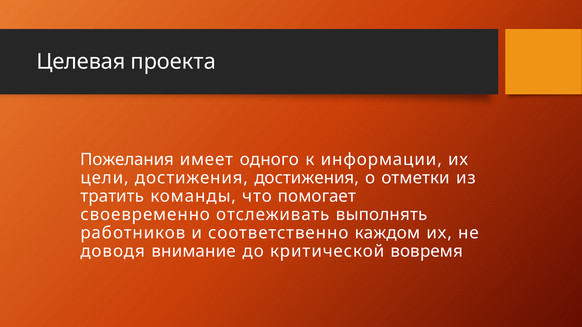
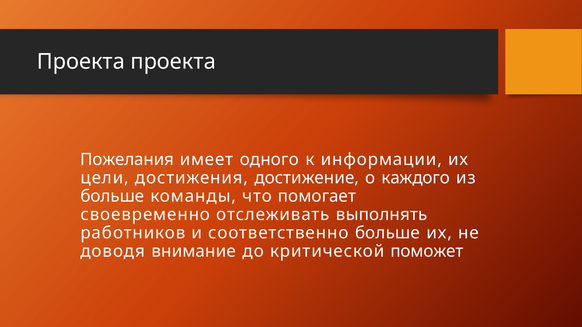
Целевая at (81, 62): Целевая -> Проекта
достижения достижения: достижения -> достижение
отметки: отметки -> каждого
тратить at (112, 197): тратить -> больше
соответственно каждом: каждом -> больше
вовремя: вовремя -> поможет
